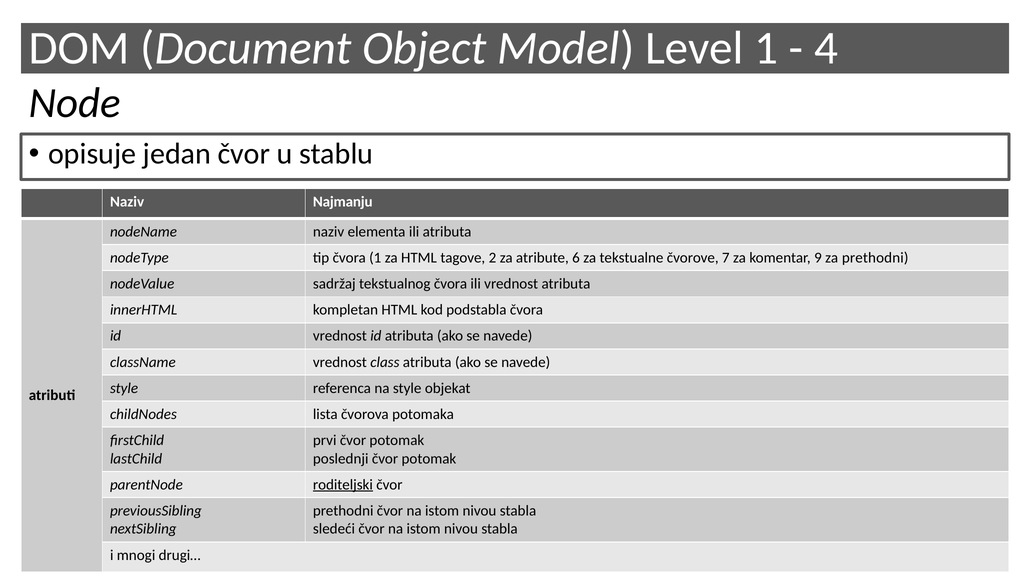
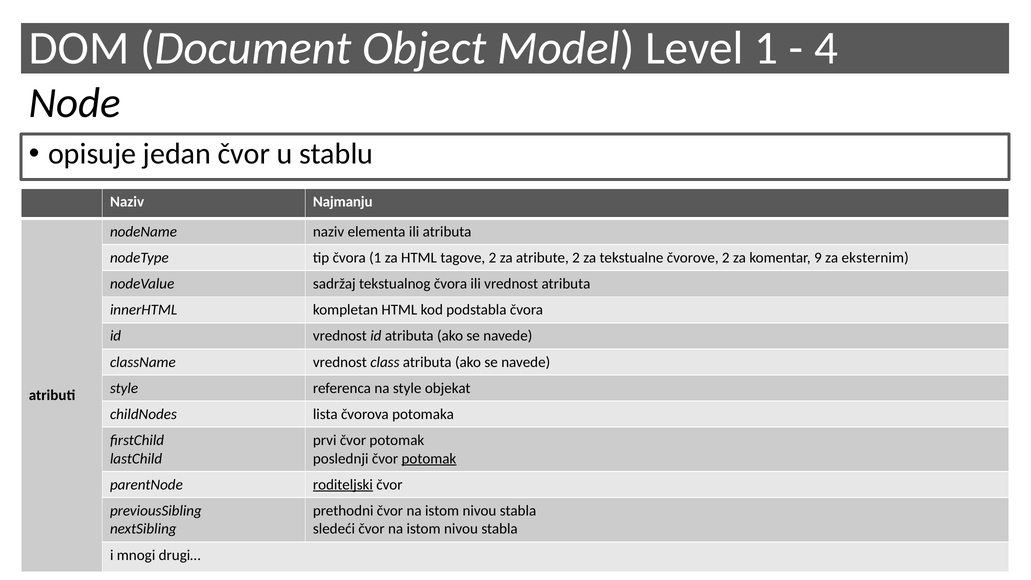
atribute 6: 6 -> 2
čvorove 7: 7 -> 2
za prethodni: prethodni -> eksternim
potomak at (429, 459) underline: none -> present
